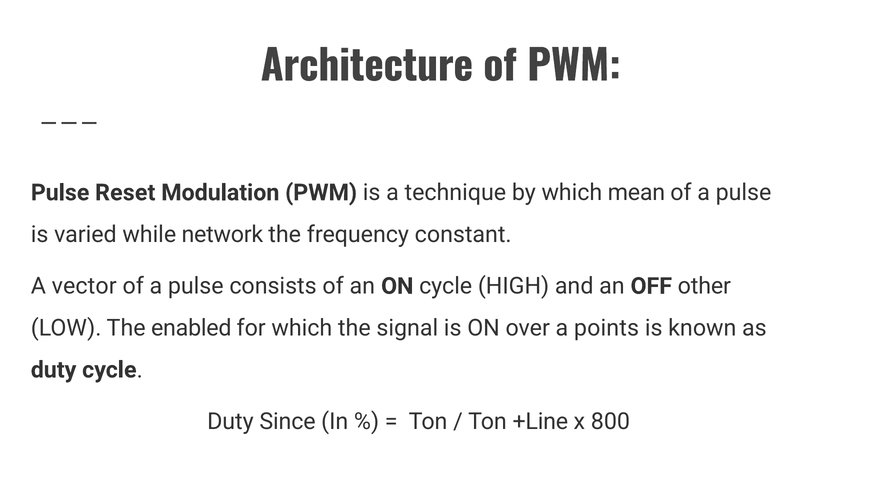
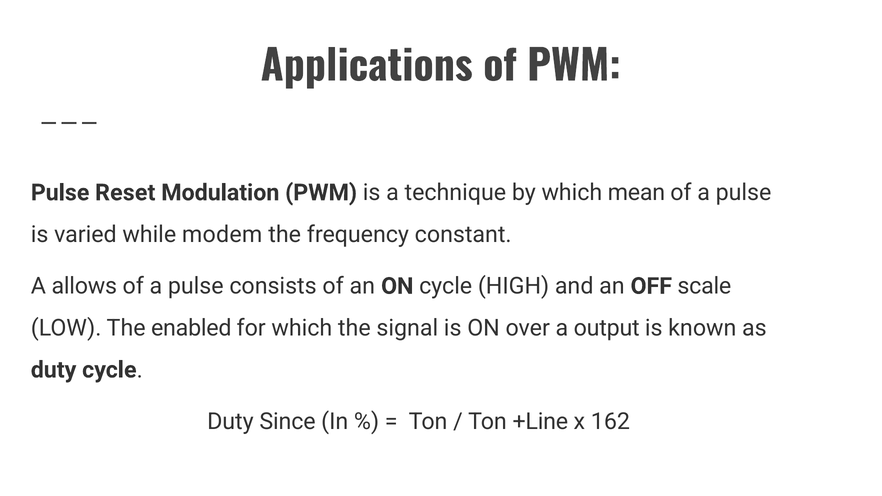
Architecture: Architecture -> Applications
network: network -> modem
vector: vector -> allows
other: other -> scale
points: points -> output
800: 800 -> 162
